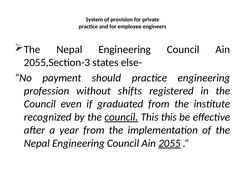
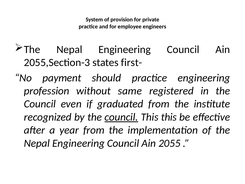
else-: else- -> first-
shifts: shifts -> same
2055 underline: present -> none
